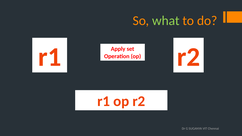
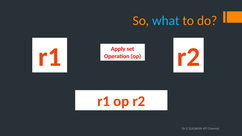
what colour: light green -> light blue
